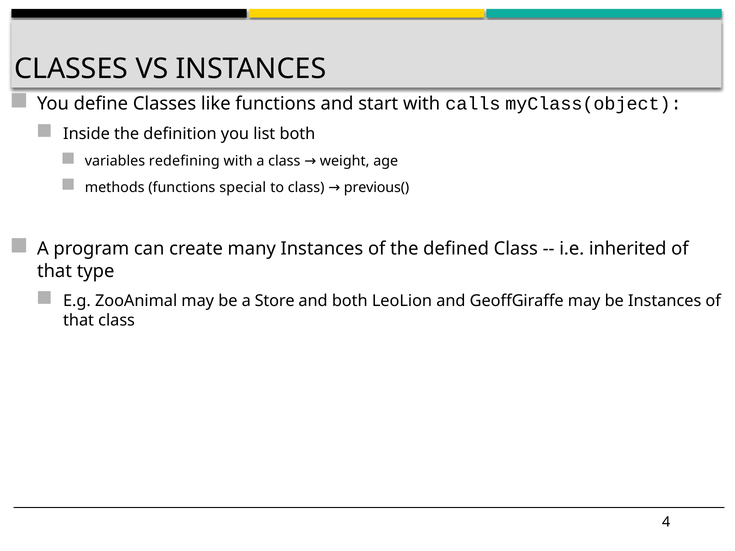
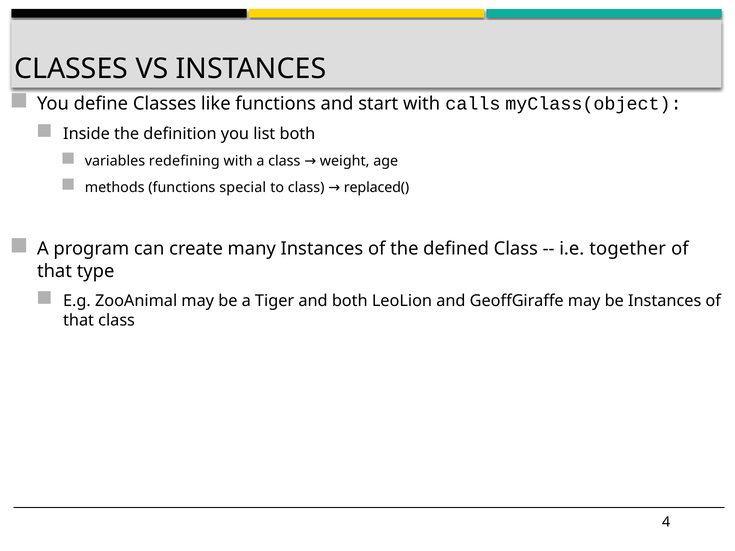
previous(: previous( -> replaced(
inherited: inherited -> together
Store: Store -> Tiger
